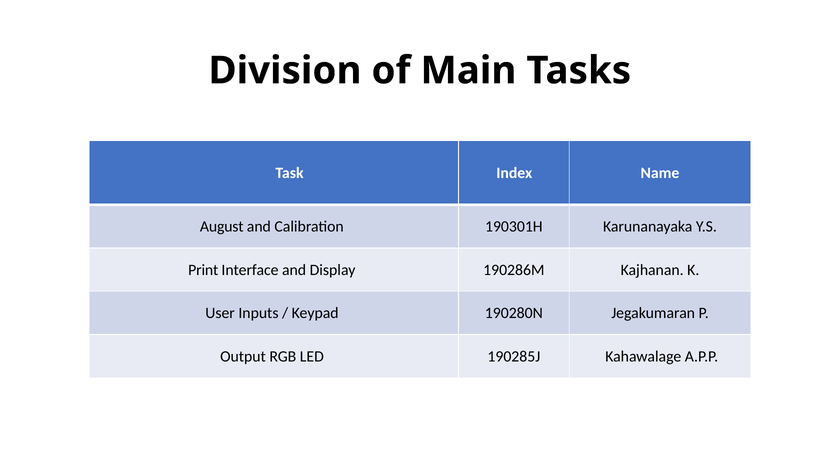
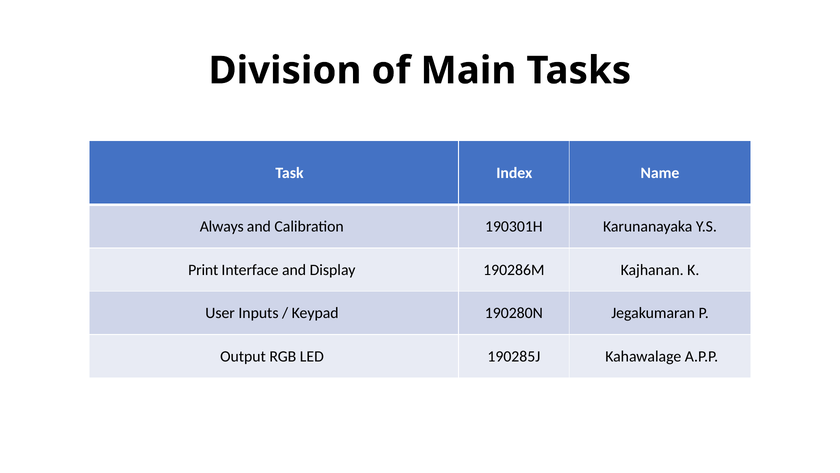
August: August -> Always
